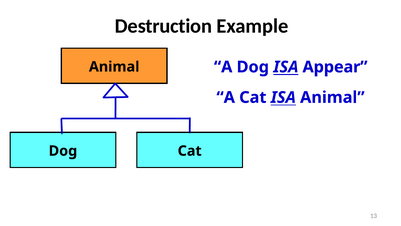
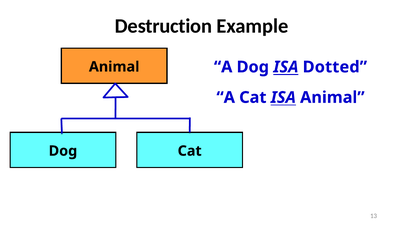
Appear: Appear -> Dotted
